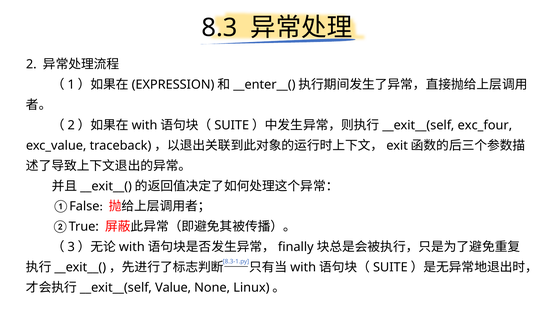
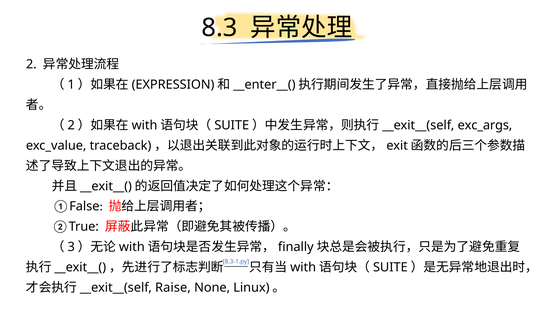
exc_four: exc_four -> exc_args
Value: Value -> Raise
